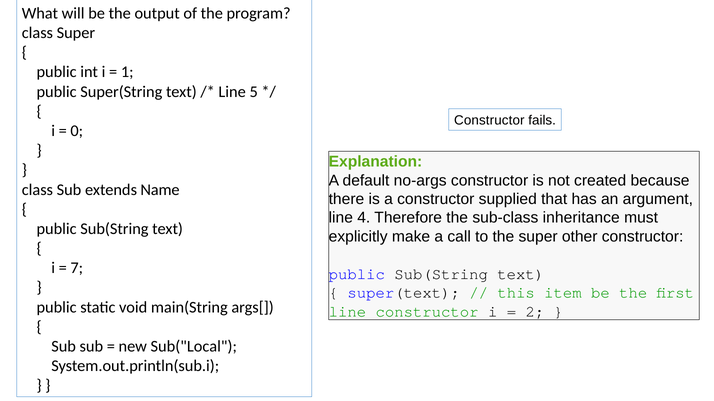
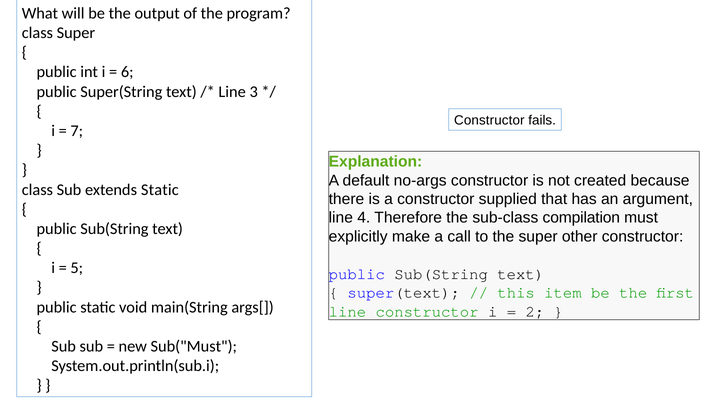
1: 1 -> 6
5: 5 -> 3
0: 0 -> 7
extends Name: Name -> Static
inheritance: inheritance -> compilation
7: 7 -> 5
Sub("Local: Sub("Local -> Sub("Must
